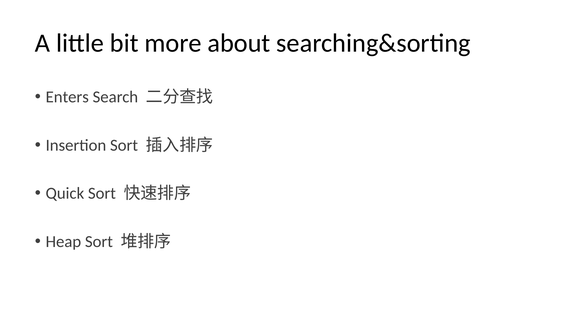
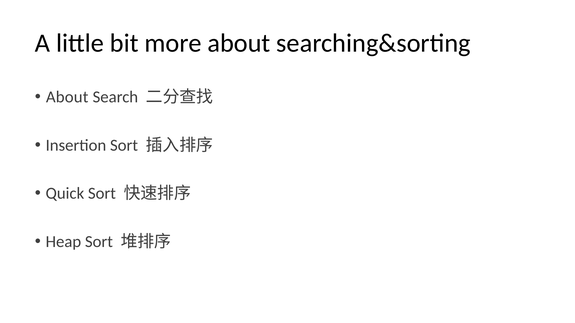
Enters at (67, 97): Enters -> About
